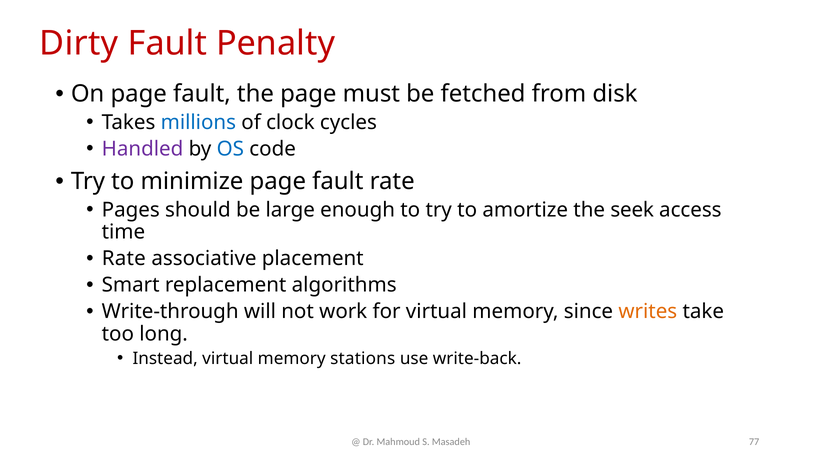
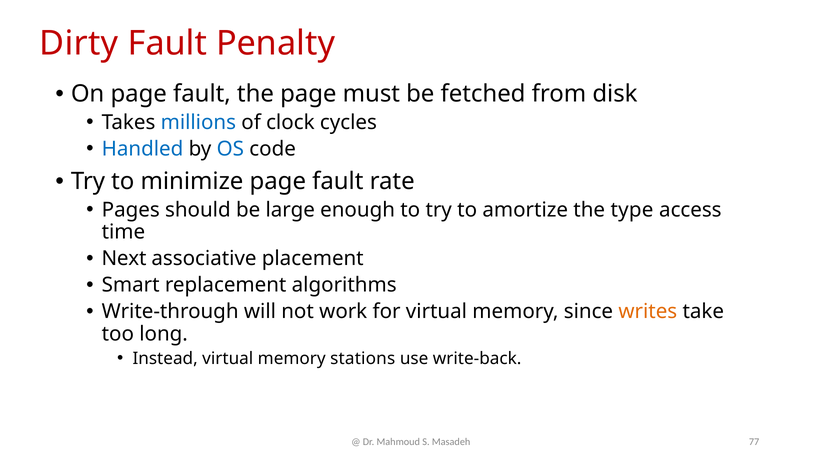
Handled colour: purple -> blue
seek: seek -> type
Rate at (124, 258): Rate -> Next
